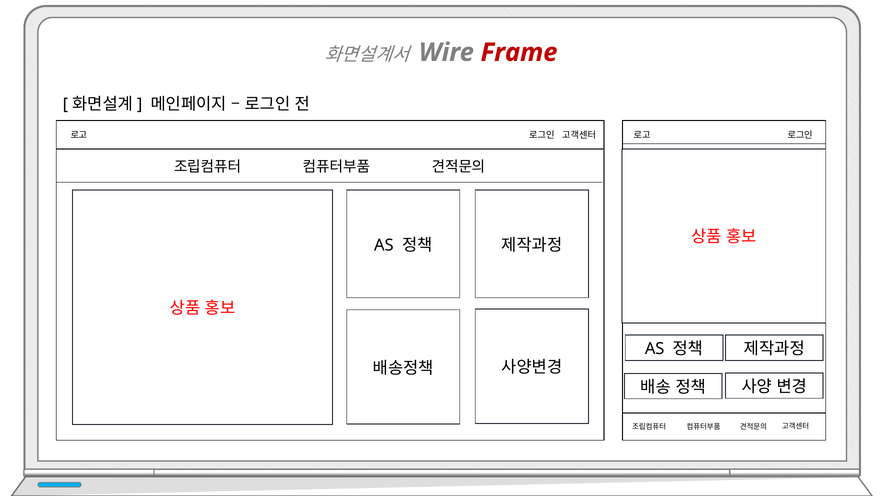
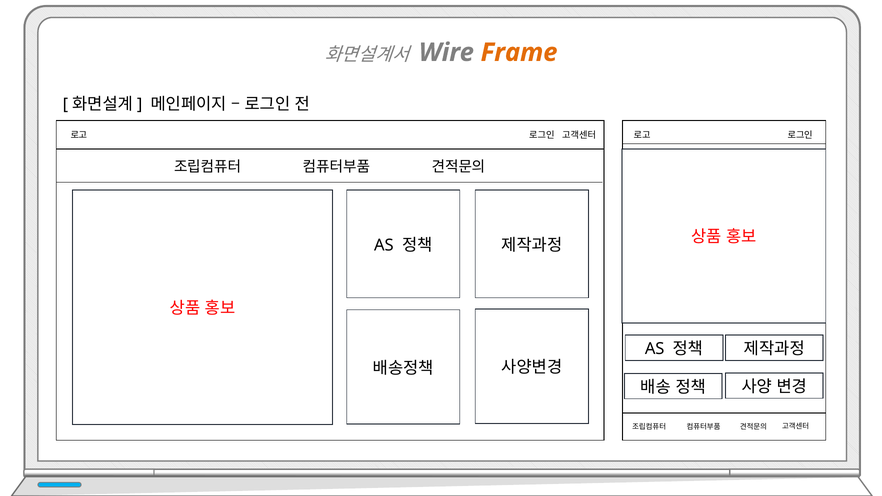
Frame colour: red -> orange
